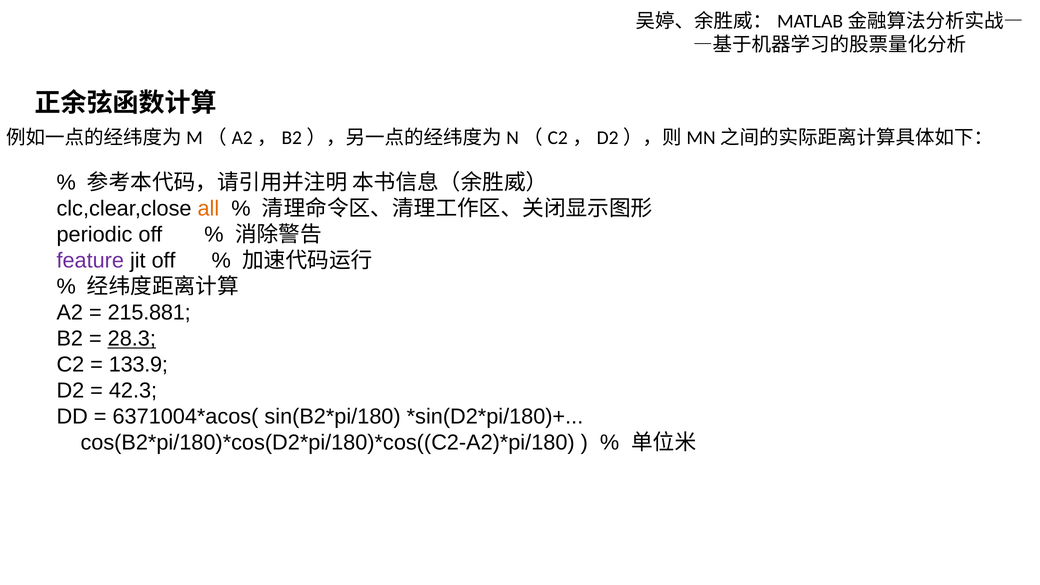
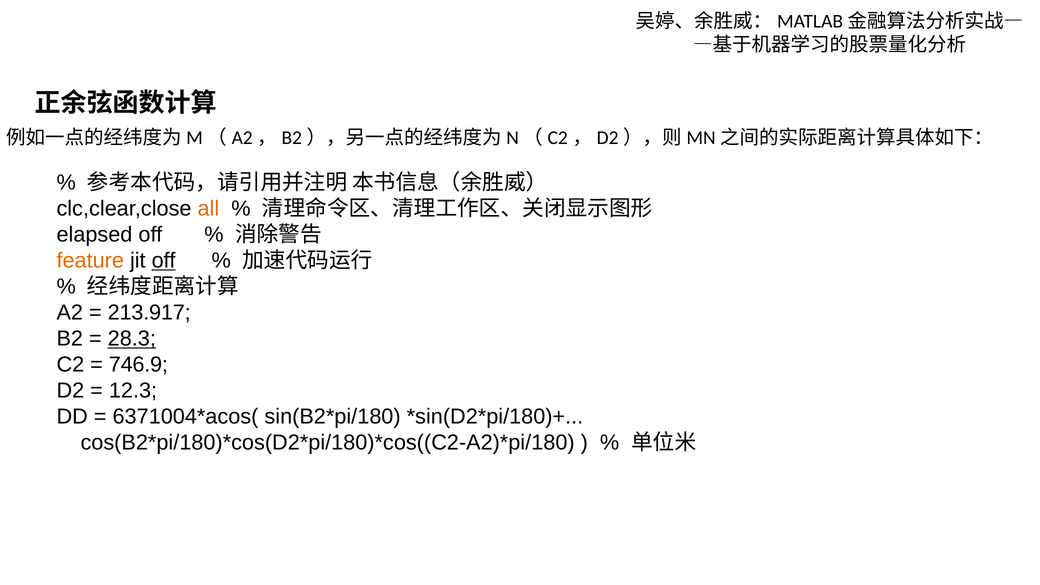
periodic: periodic -> elapsed
feature colour: purple -> orange
off at (164, 261) underline: none -> present
215.881: 215.881 -> 213.917
133.9: 133.9 -> 746.9
42.3: 42.3 -> 12.3
